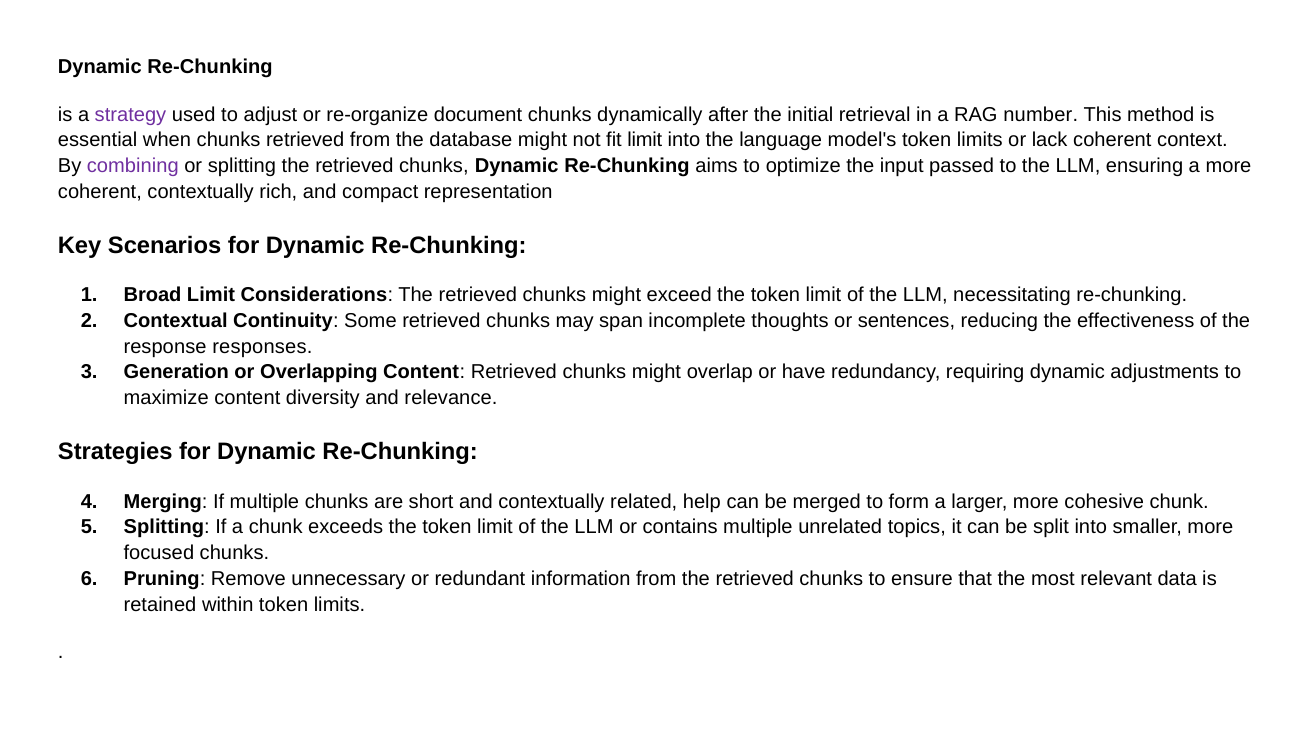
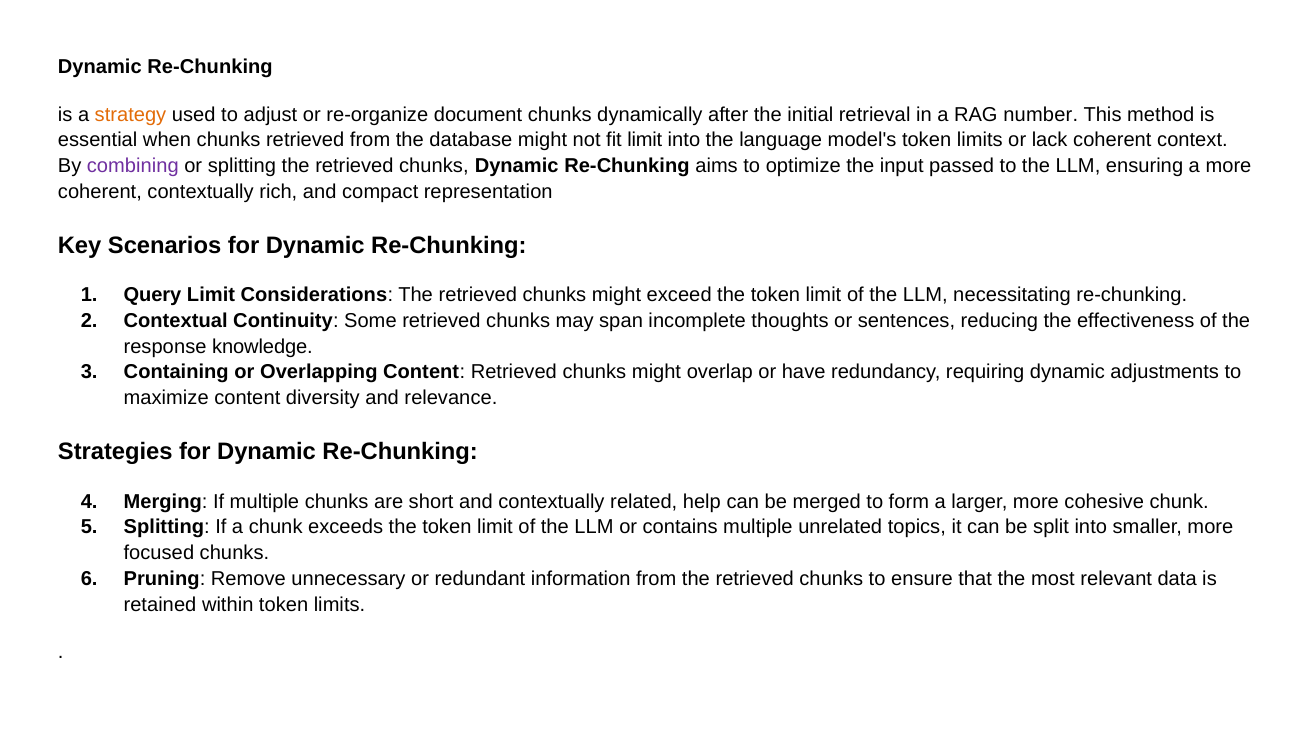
strategy colour: purple -> orange
Broad: Broad -> Query
responses: responses -> knowledge
Generation: Generation -> Containing
